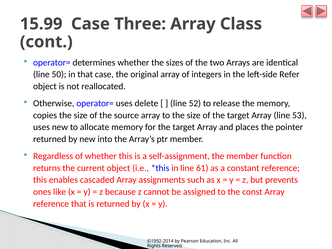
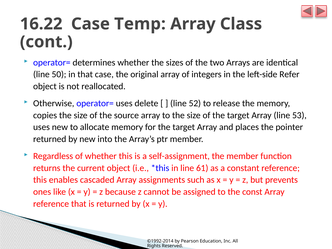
15.99: 15.99 -> 16.22
Three: Three -> Temp
